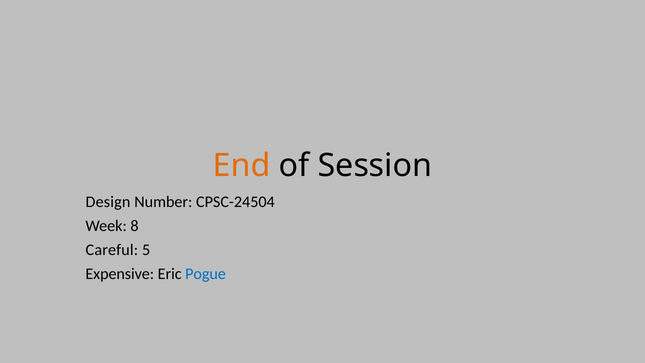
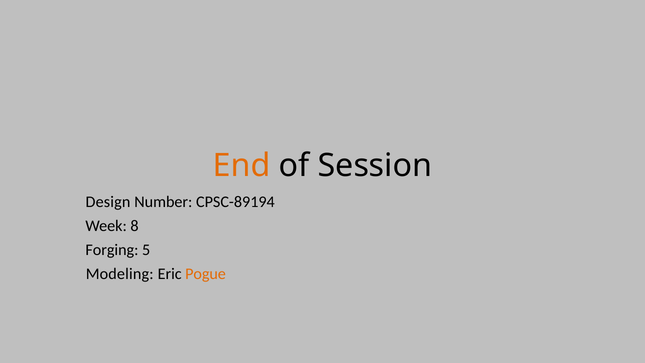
CPSC-24504: CPSC-24504 -> CPSC-89194
Careful: Careful -> Forging
Expensive: Expensive -> Modeling
Pogue colour: blue -> orange
